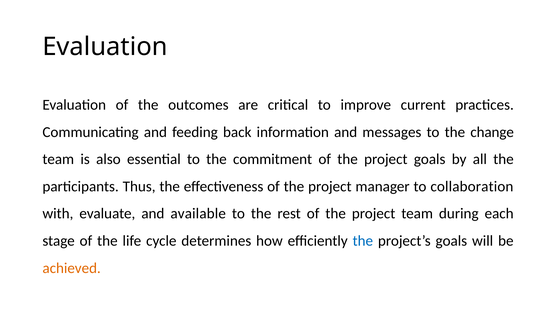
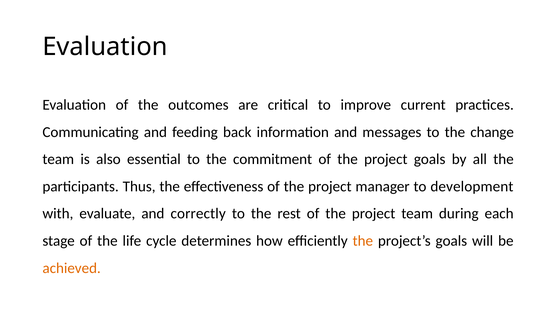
collaboration: collaboration -> development
available: available -> correctly
the at (363, 240) colour: blue -> orange
